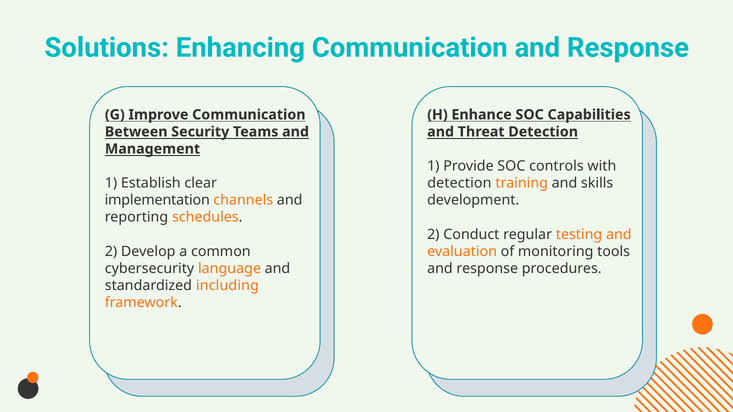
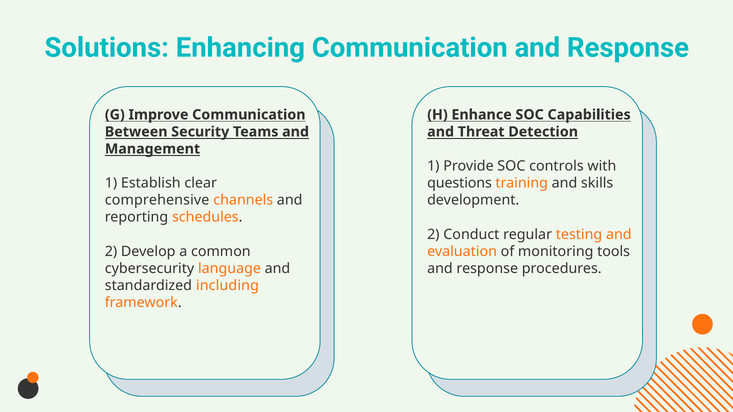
detection at (459, 183): detection -> questions
implementation: implementation -> comprehensive
